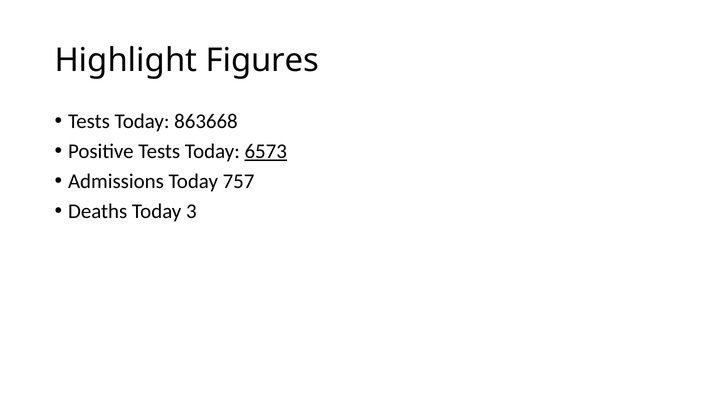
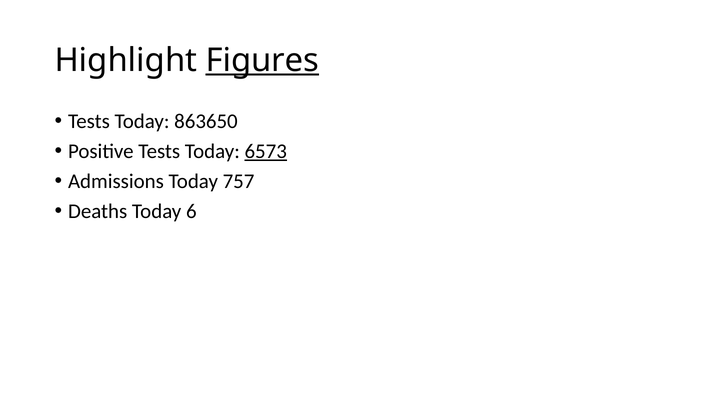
Figures underline: none -> present
863668: 863668 -> 863650
3: 3 -> 6
